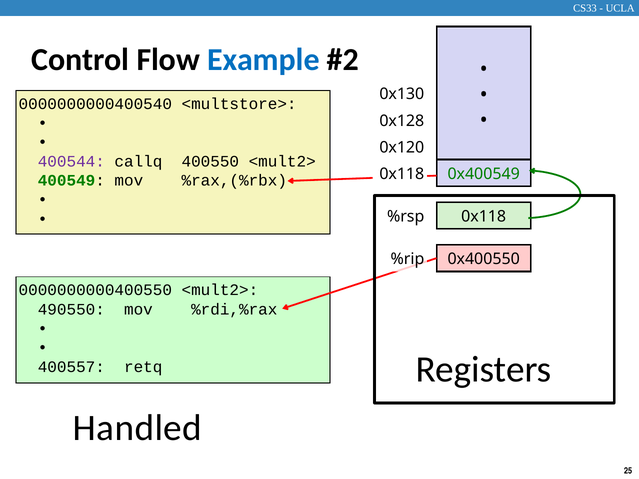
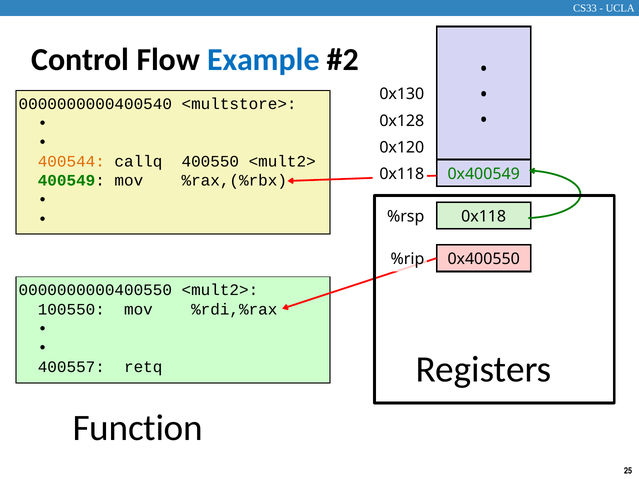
400544 colour: purple -> orange
490550: 490550 -> 100550
Handled: Handled -> Function
